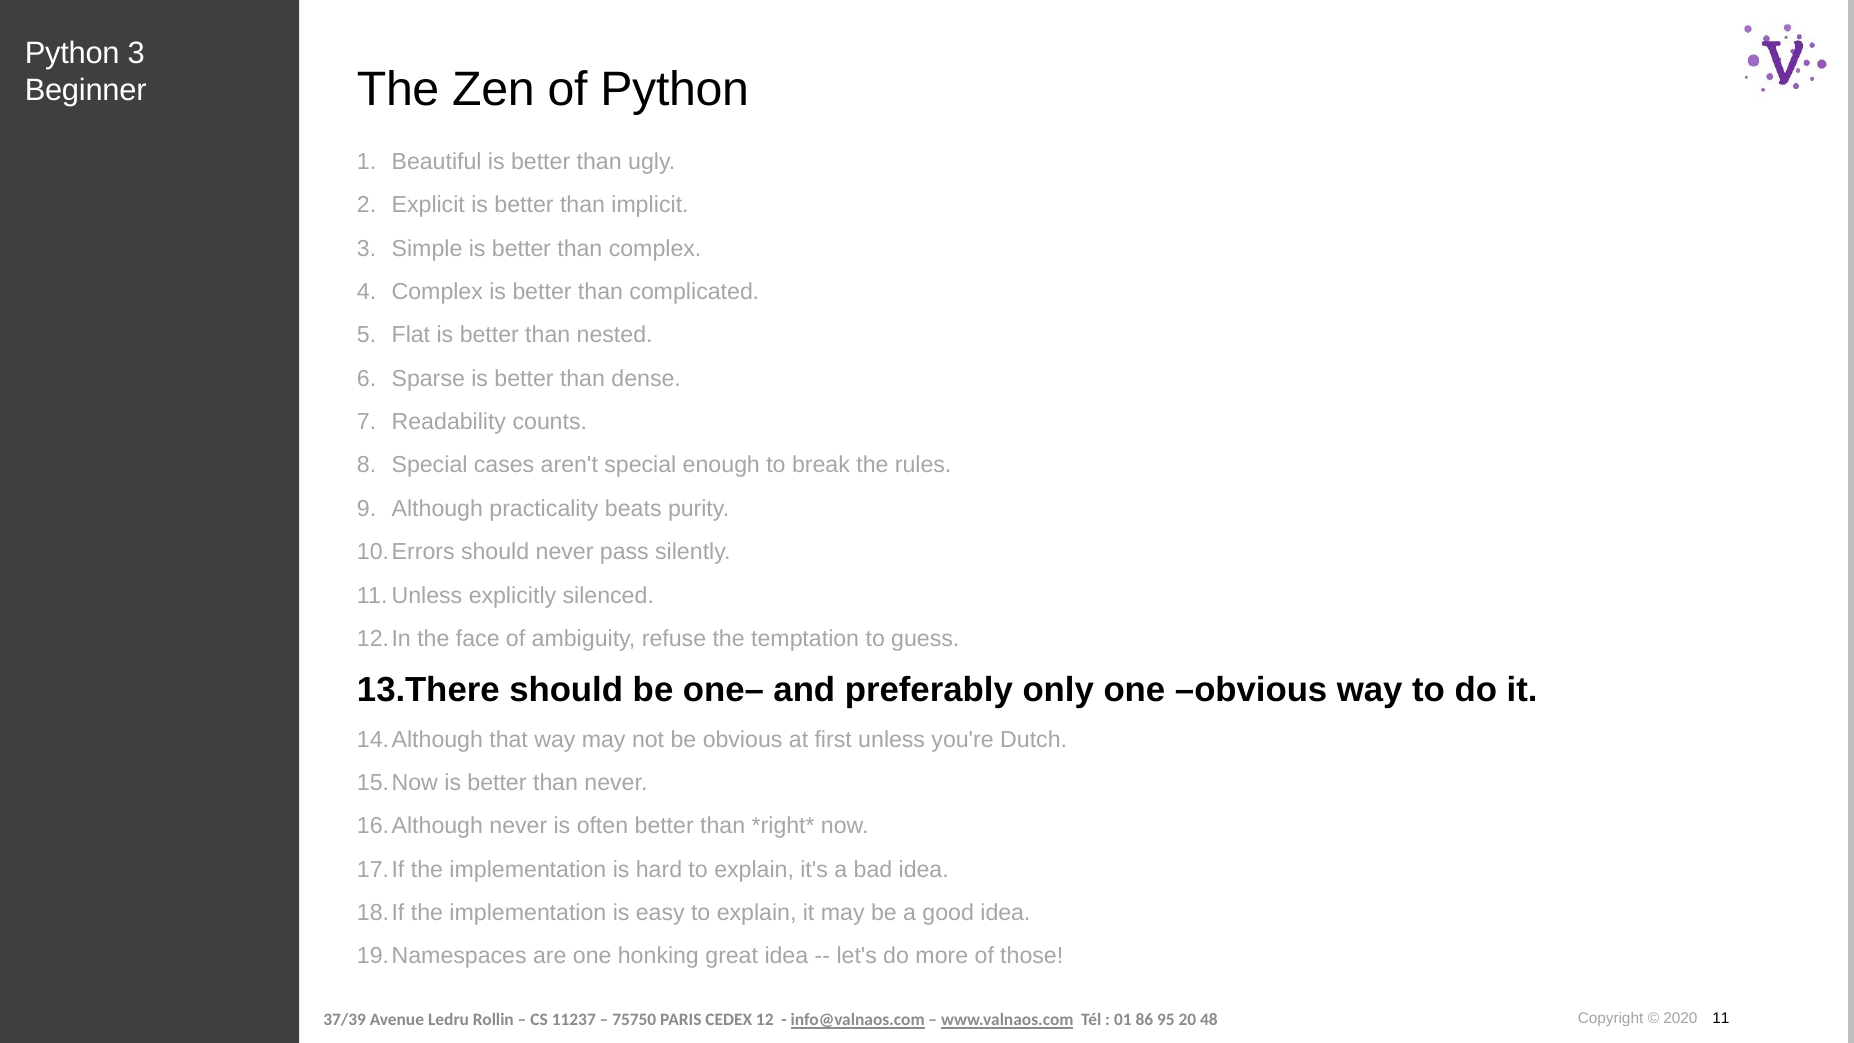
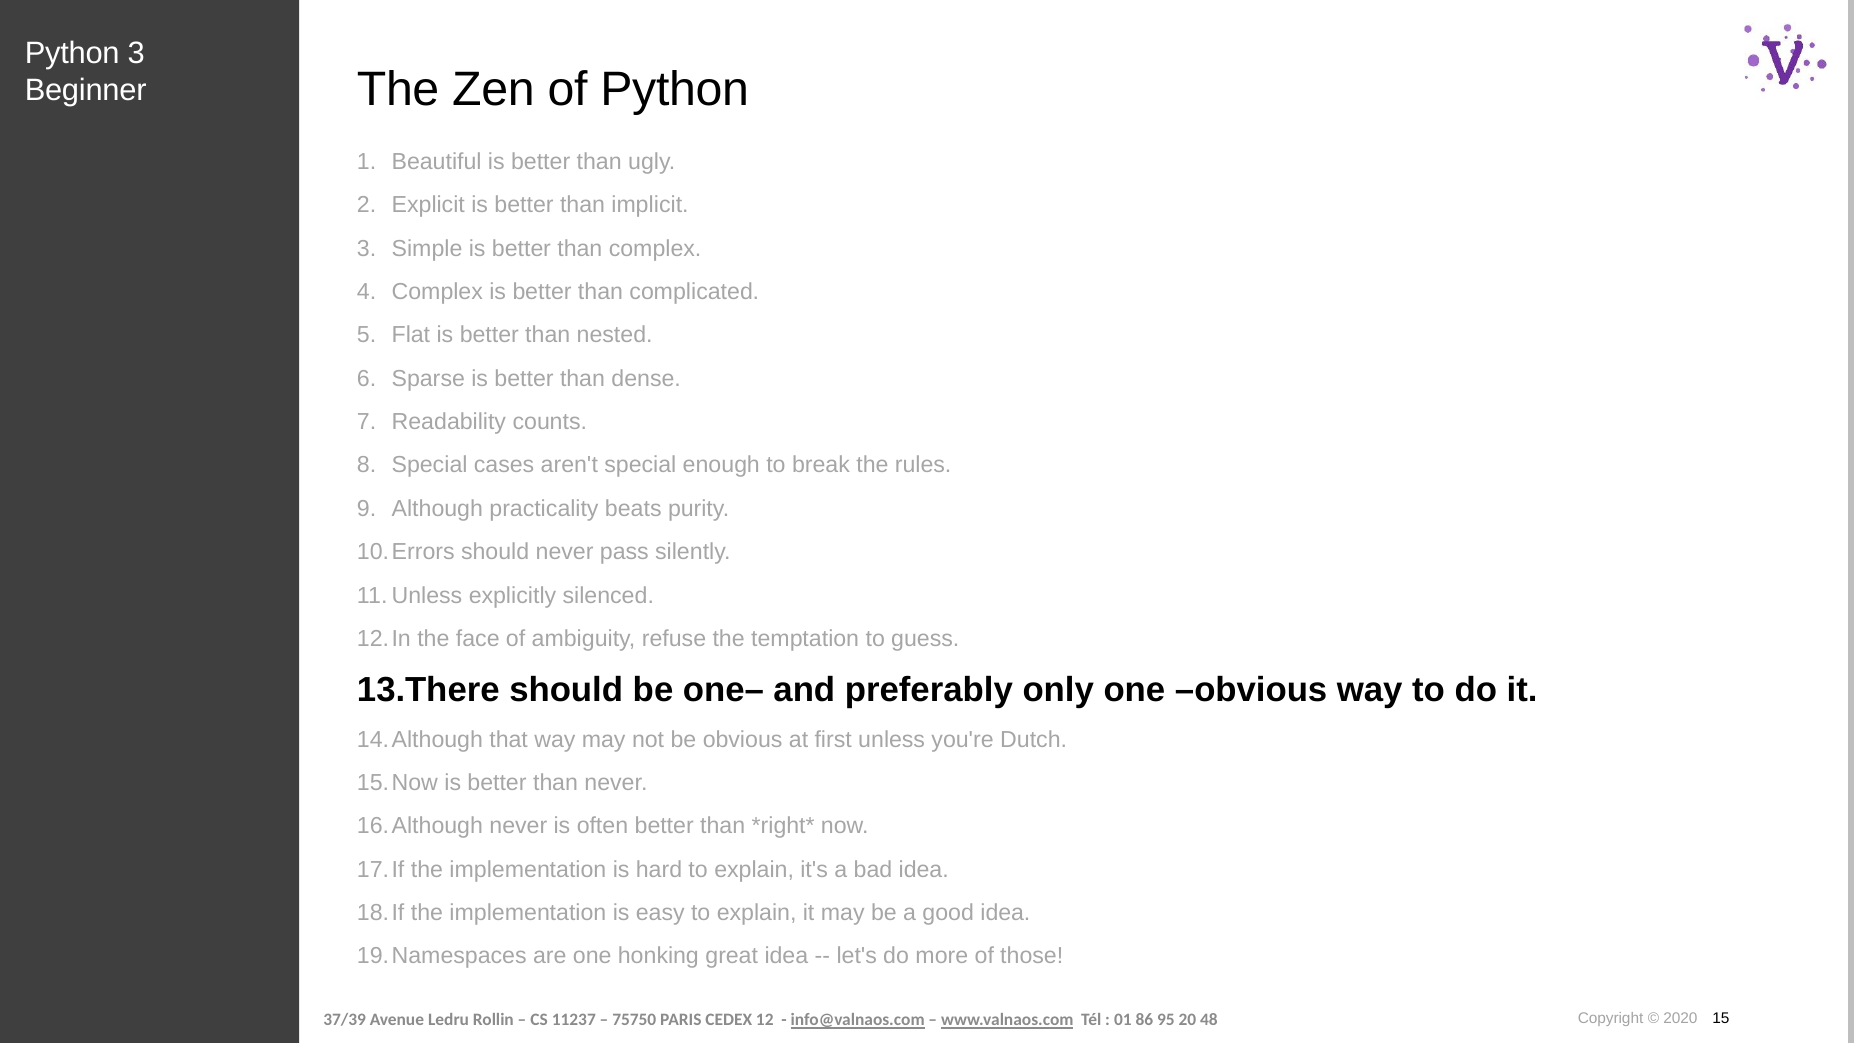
11: 11 -> 15
